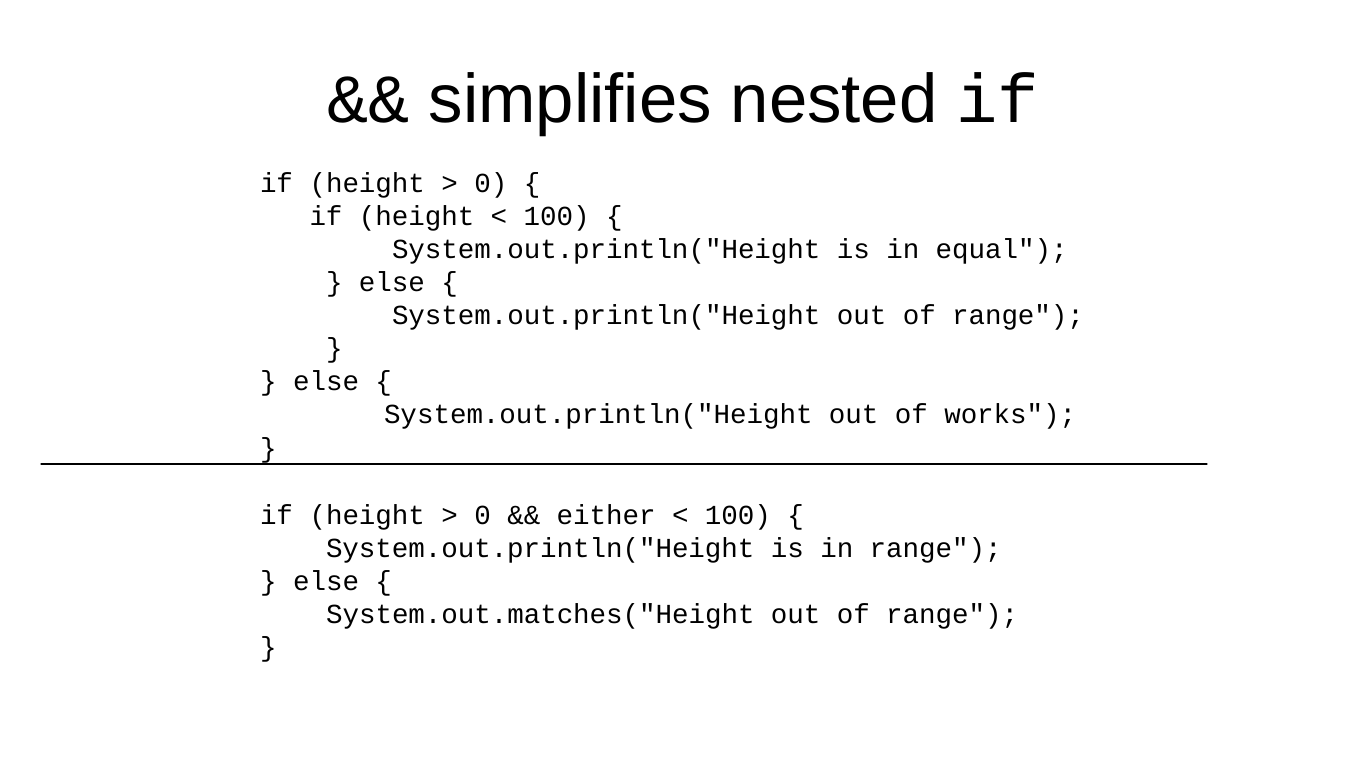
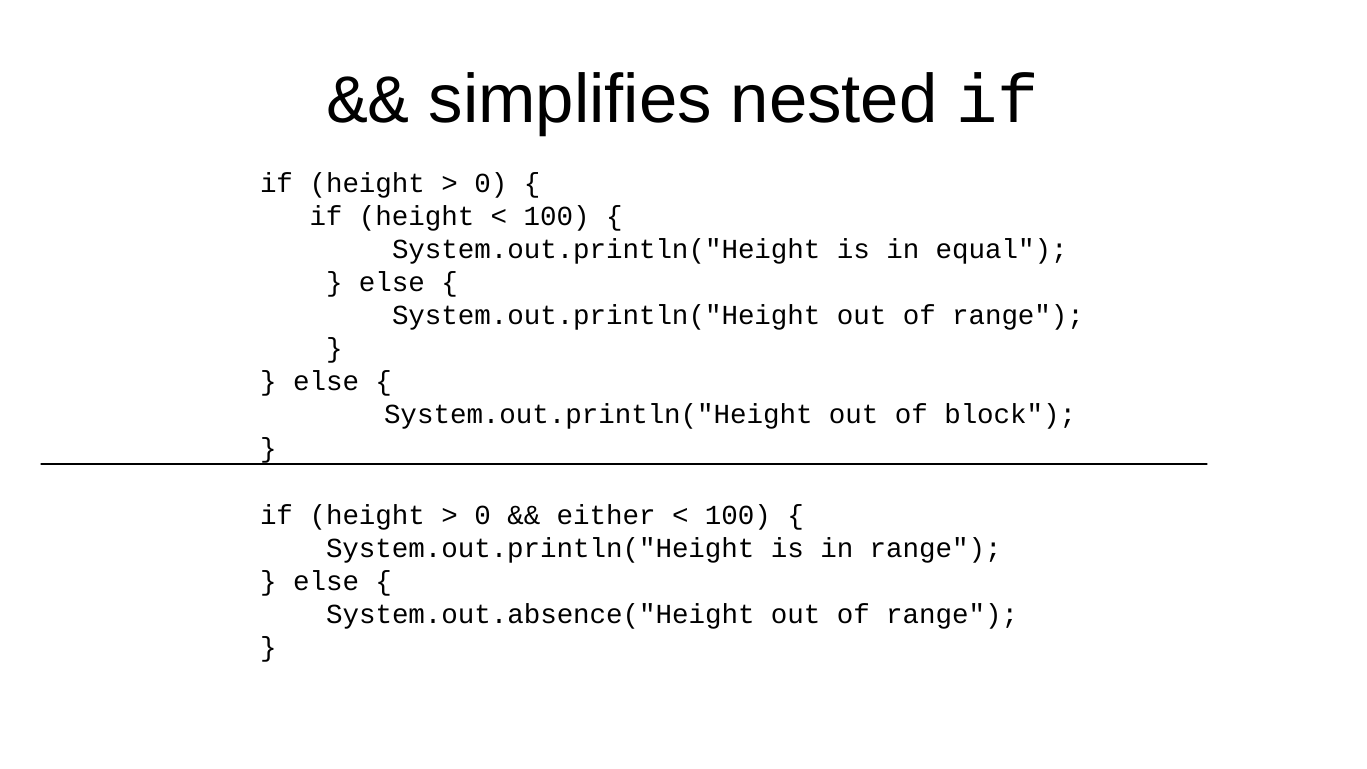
works: works -> block
System.out.matches("Height: System.out.matches("Height -> System.out.absence("Height
